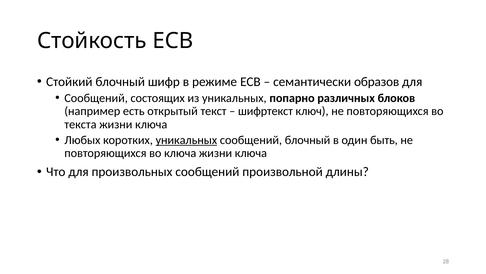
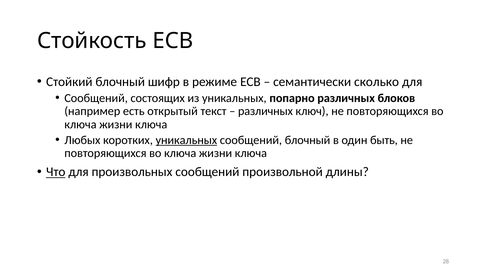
образов: образов -> сколько
шифртекст at (265, 111): шифртекст -> различных
текста at (80, 124): текста -> ключа
Что underline: none -> present
